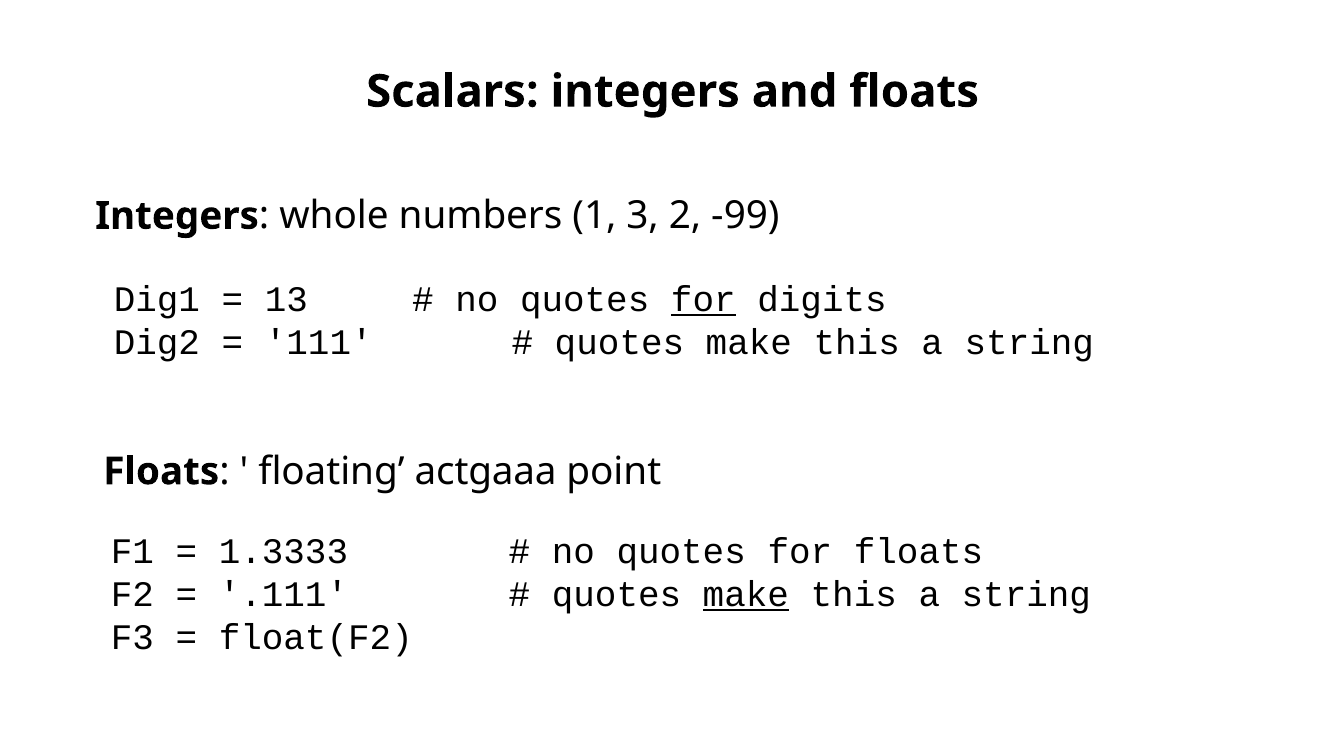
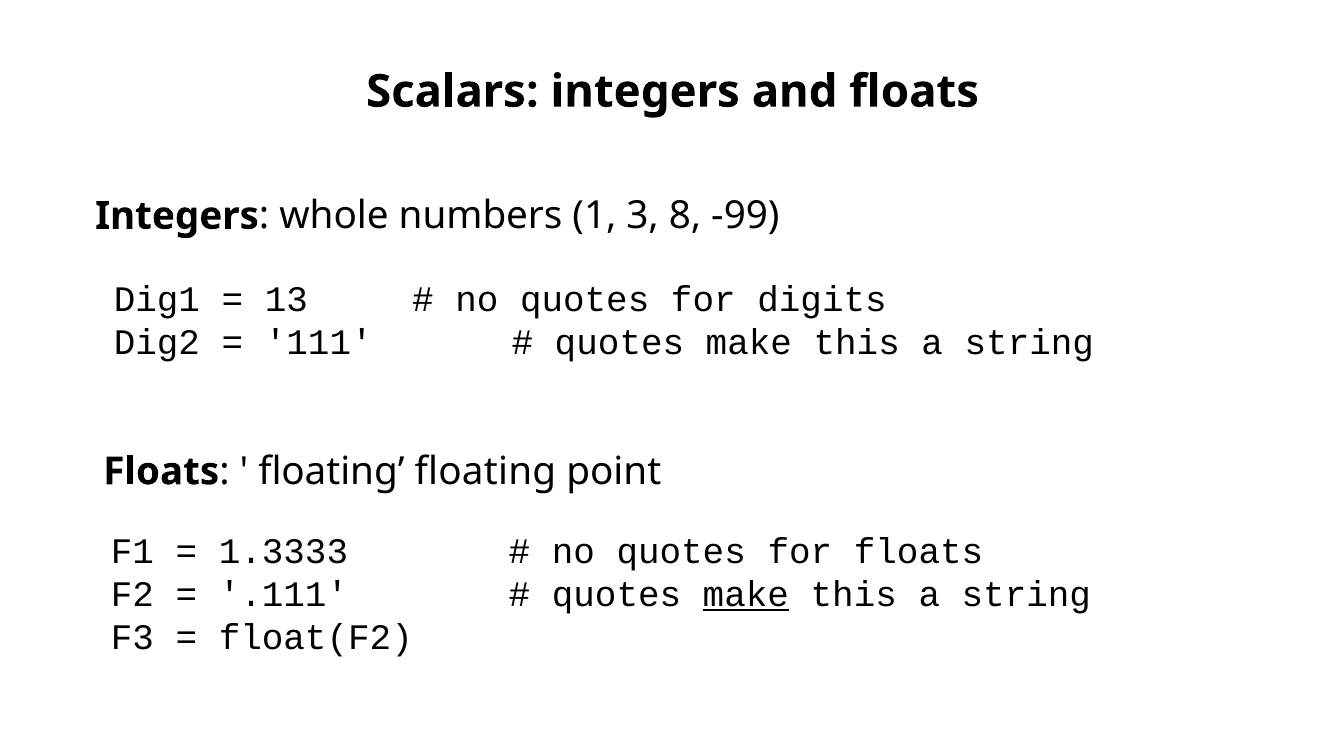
2: 2 -> 8
for at (703, 299) underline: present -> none
floating actgaaa: actgaaa -> floating
